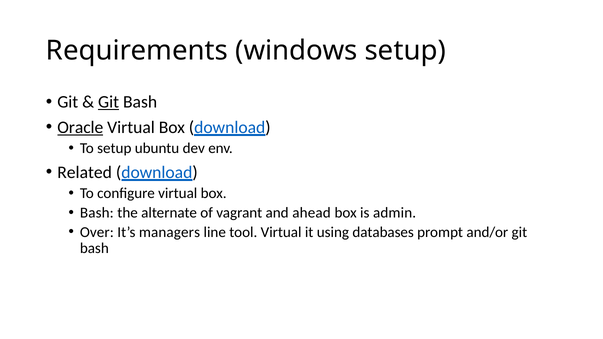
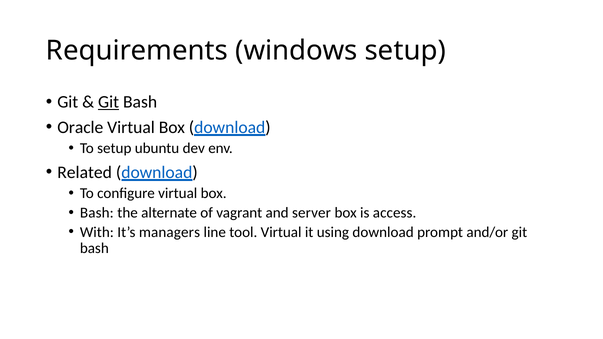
Oracle underline: present -> none
ahead: ahead -> server
admin: admin -> access
Over: Over -> With
using databases: databases -> download
